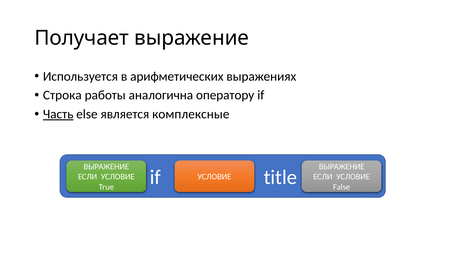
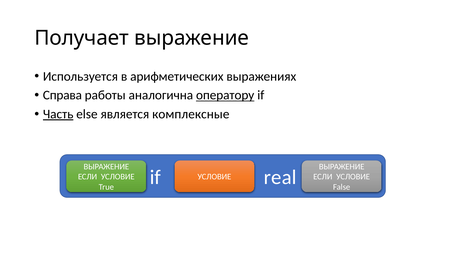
Строка: Строка -> Справа
оператору underline: none -> present
title: title -> real
